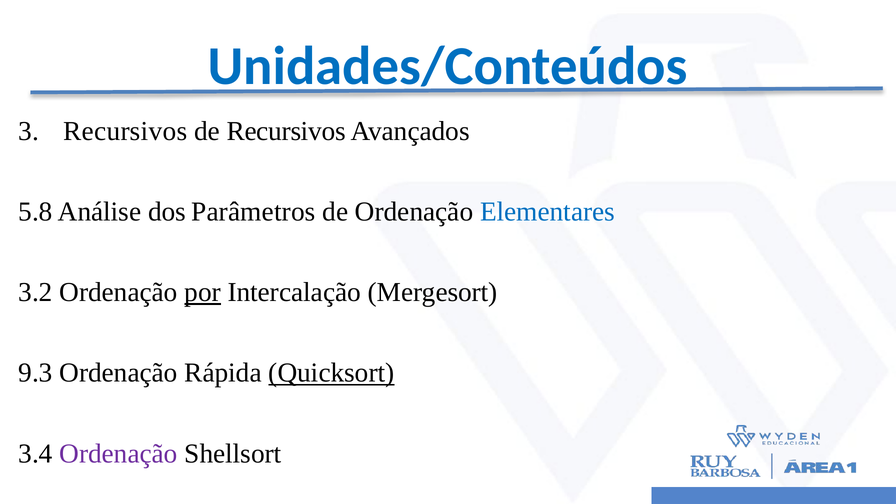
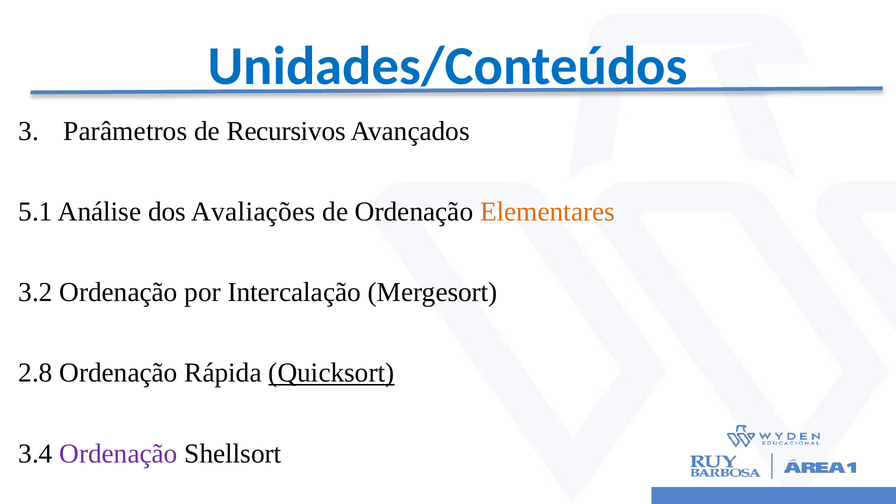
Recursivos at (125, 131): Recursivos -> Parâmetros
5.8: 5.8 -> 5.1
Parâmetros: Parâmetros -> Avaliações
Elementares colour: blue -> orange
por underline: present -> none
9.3: 9.3 -> 2.8
